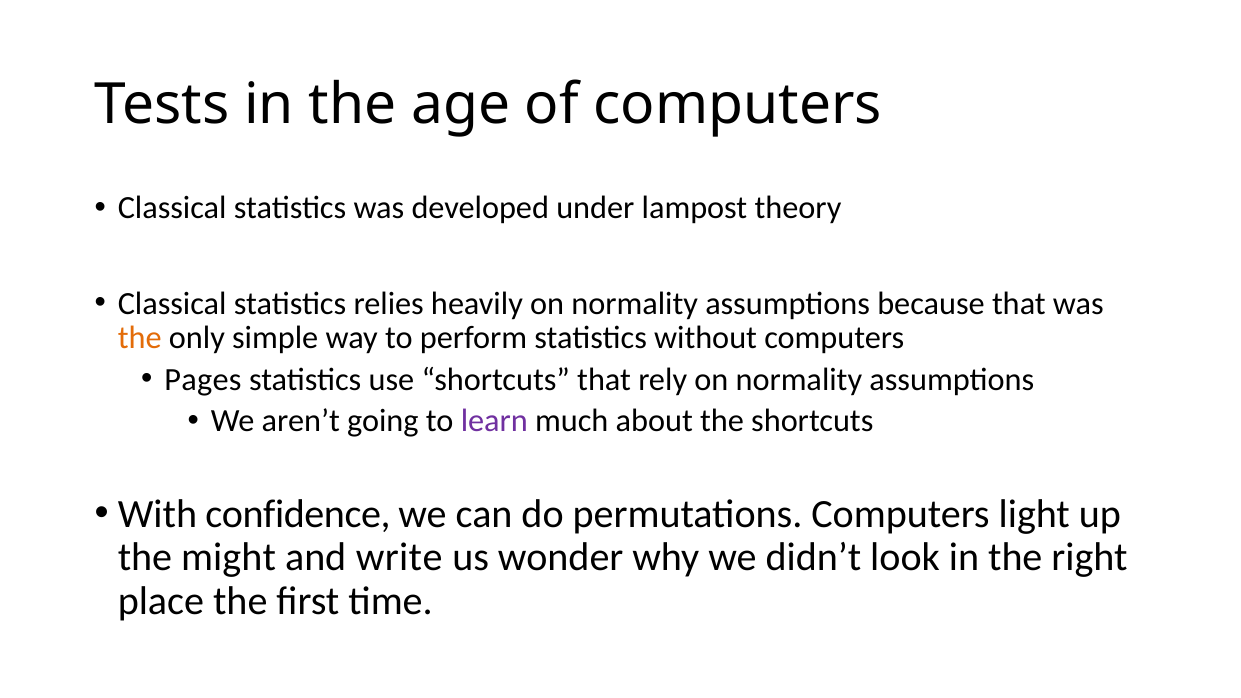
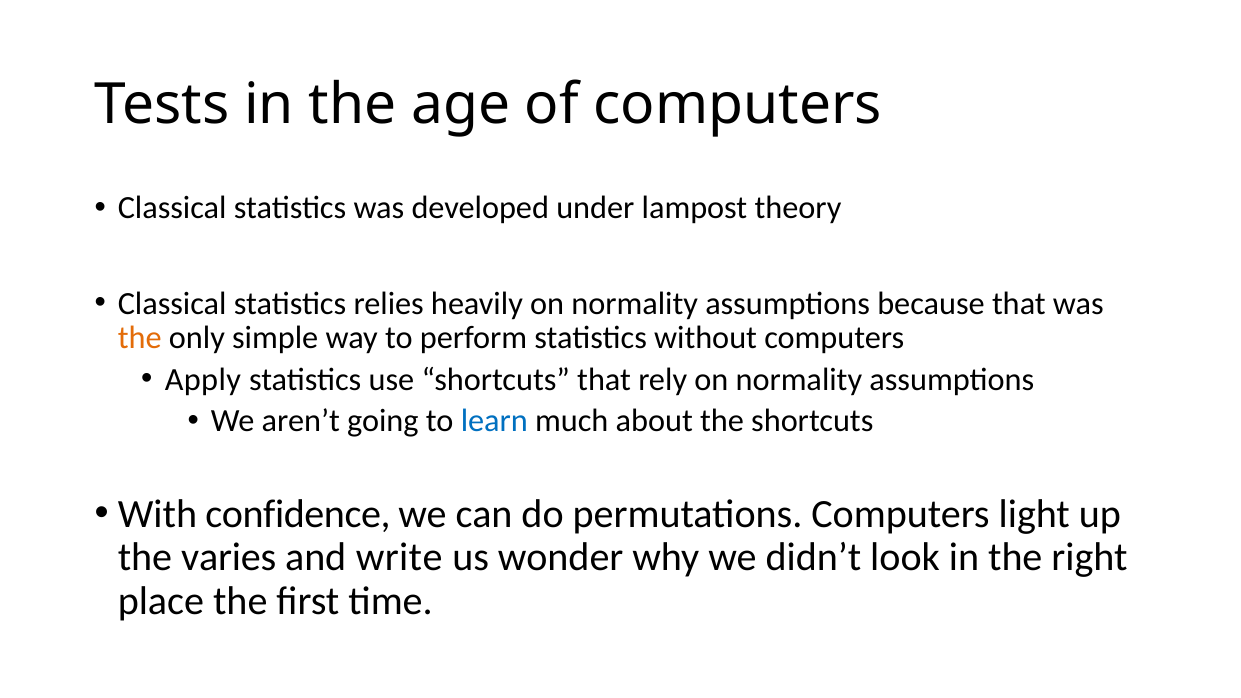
Pages: Pages -> Apply
learn colour: purple -> blue
might: might -> varies
